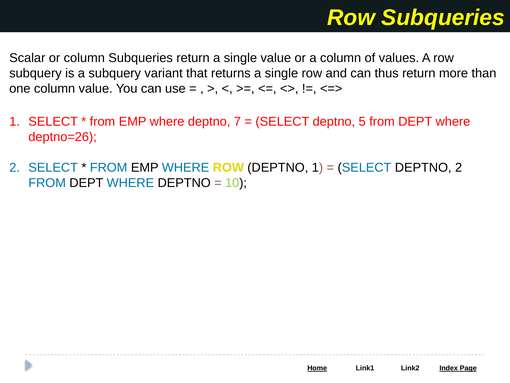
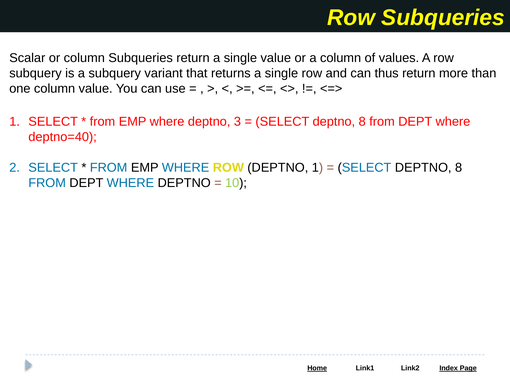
7: 7 -> 3
5 at (362, 122): 5 -> 8
deptno=26: deptno=26 -> deptno=40
2 at (459, 167): 2 -> 8
